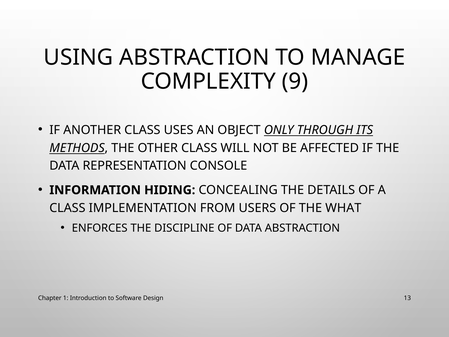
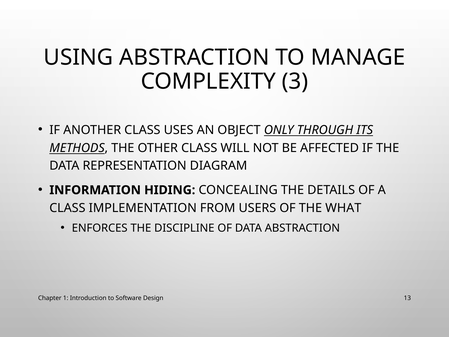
9: 9 -> 3
CONSOLE: CONSOLE -> DIAGRAM
